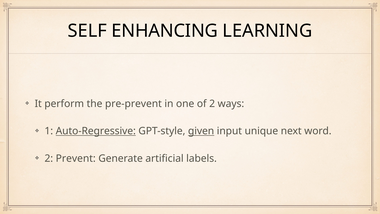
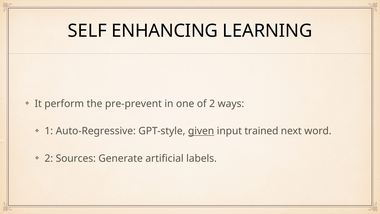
Auto-Regressive underline: present -> none
unique: unique -> trained
Prevent: Prevent -> Sources
